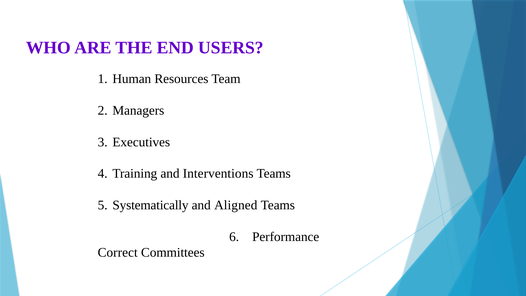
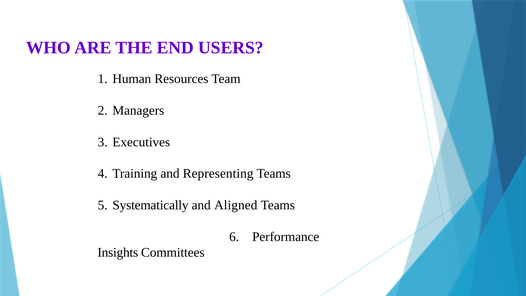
Interventions: Interventions -> Representing
Correct: Correct -> Insights
